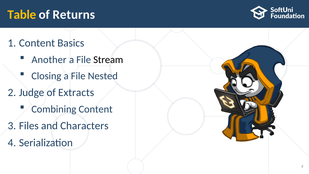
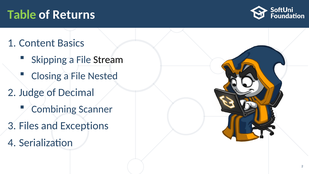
Table colour: yellow -> light green
Another: Another -> Skipping
Extracts: Extracts -> Decimal
Combining Content: Content -> Scanner
Characters: Characters -> Exceptions
